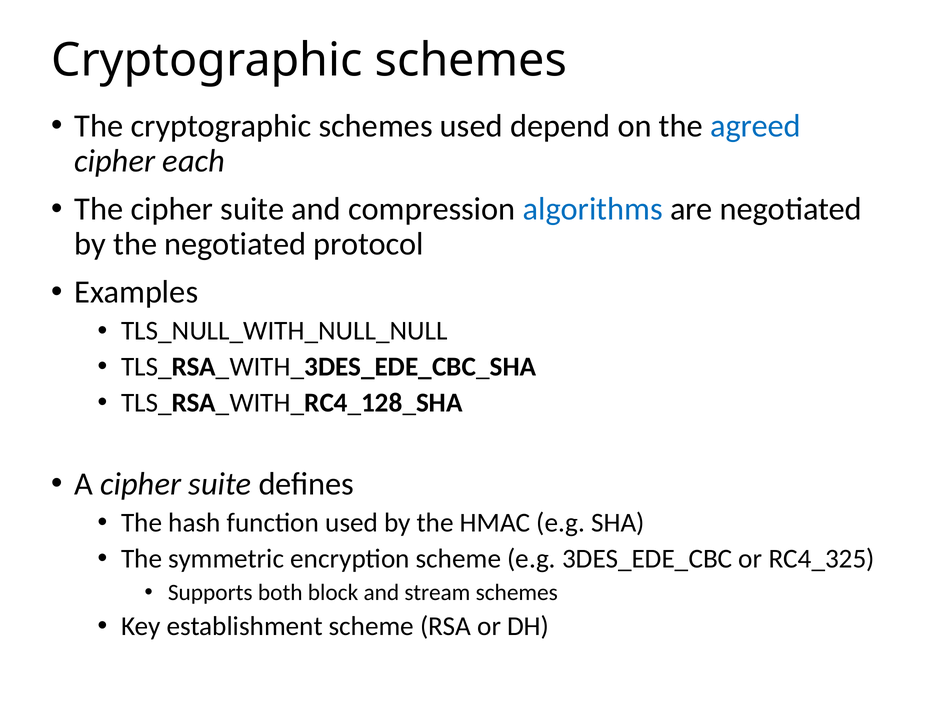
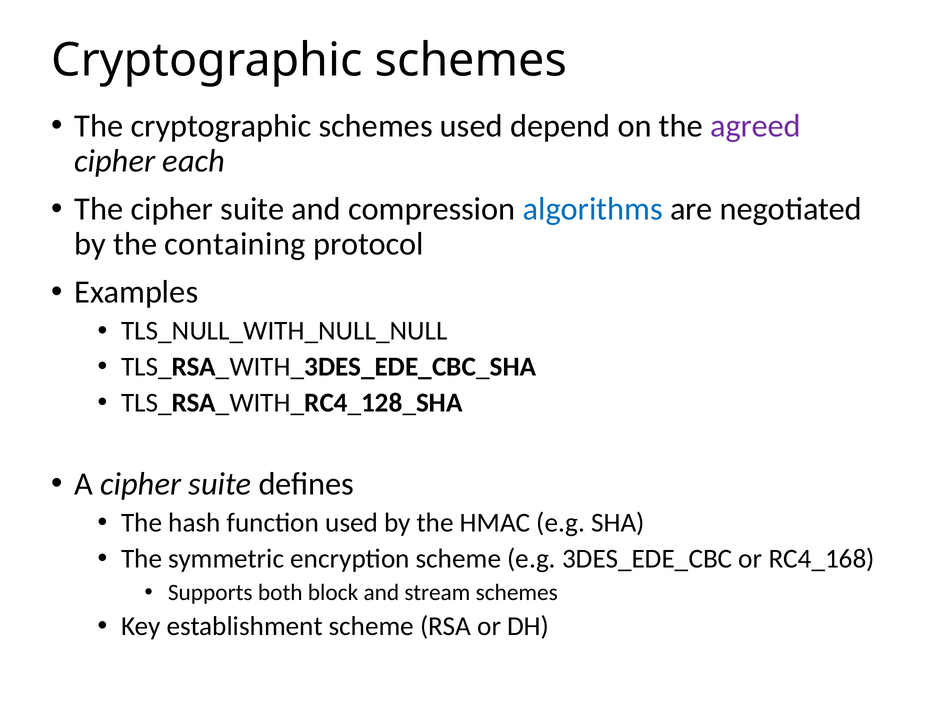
agreed colour: blue -> purple
the negotiated: negotiated -> containing
RC4_325: RC4_325 -> RC4_168
